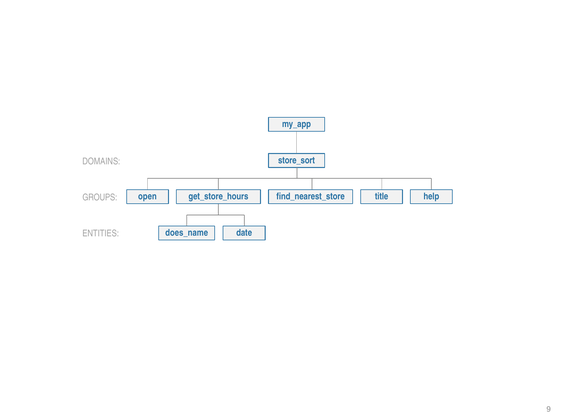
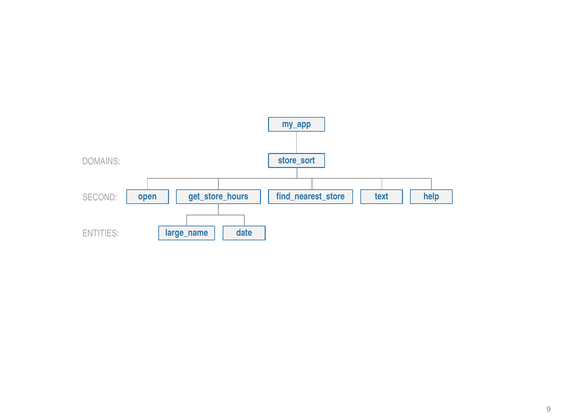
title: title -> text
GROUPS: GROUPS -> SECOND
does_name: does_name -> large_name
